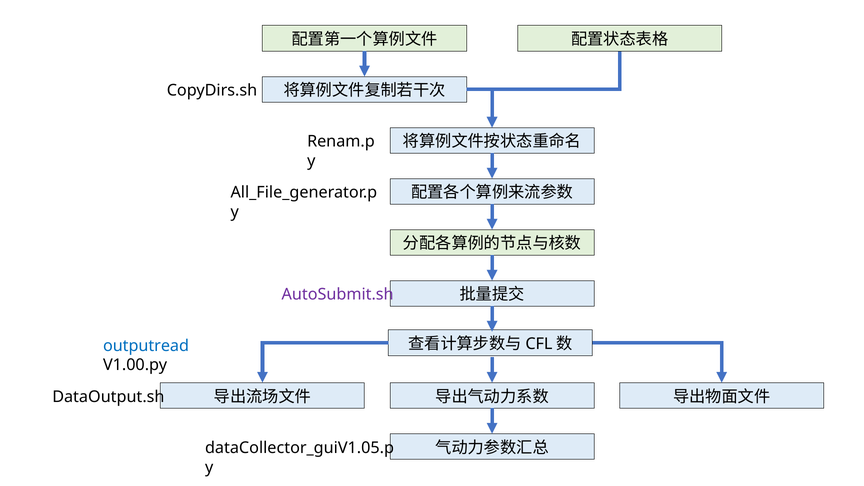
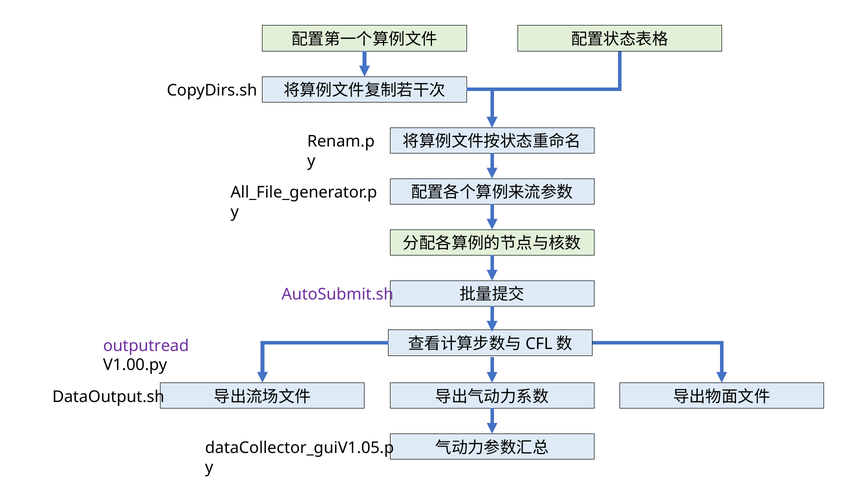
outputread colour: blue -> purple
